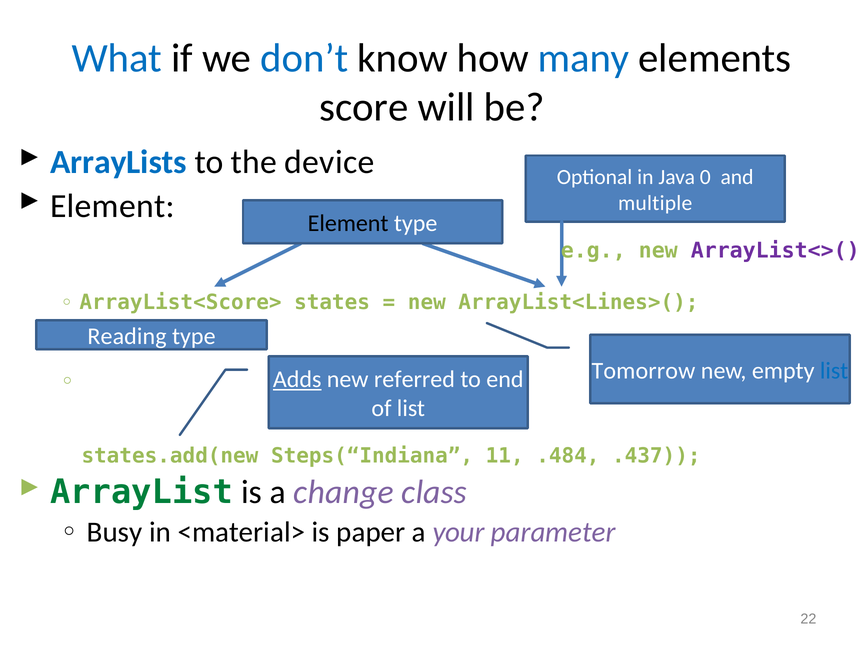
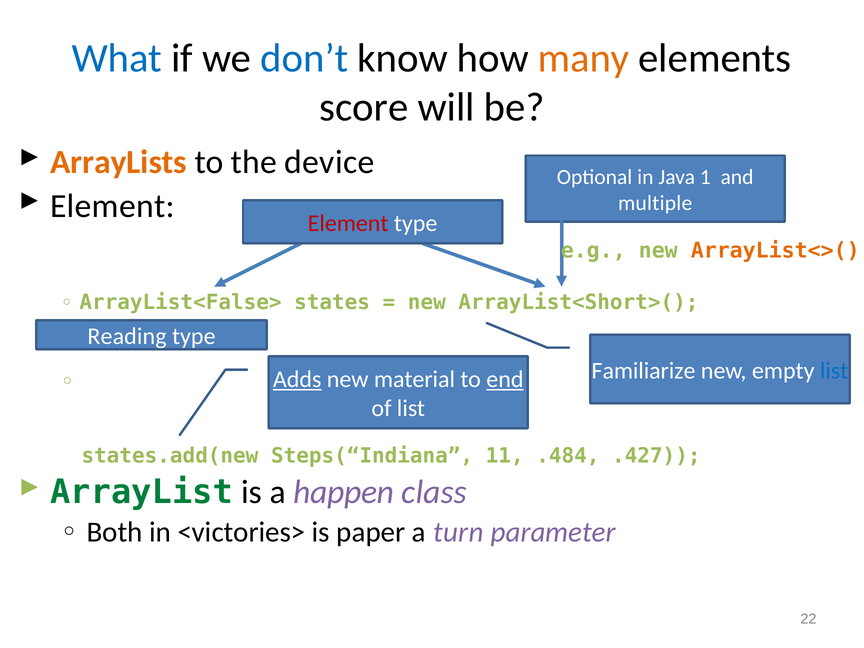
many colour: blue -> orange
ArrayLists colour: blue -> orange
0: 0 -> 1
Element at (348, 224) colour: black -> red
ArrayList<>( colour: purple -> orange
ArrayList<Score>: ArrayList<Score> -> ArrayList<False>
ArrayList<Lines>(: ArrayList<Lines>( -> ArrayList<Short>(
Tomorrow: Tomorrow -> Familiarize
referred: referred -> material
end underline: none -> present
.437: .437 -> .427
change: change -> happen
Busy: Busy -> Both
<material>: <material> -> <victories>
your: your -> turn
